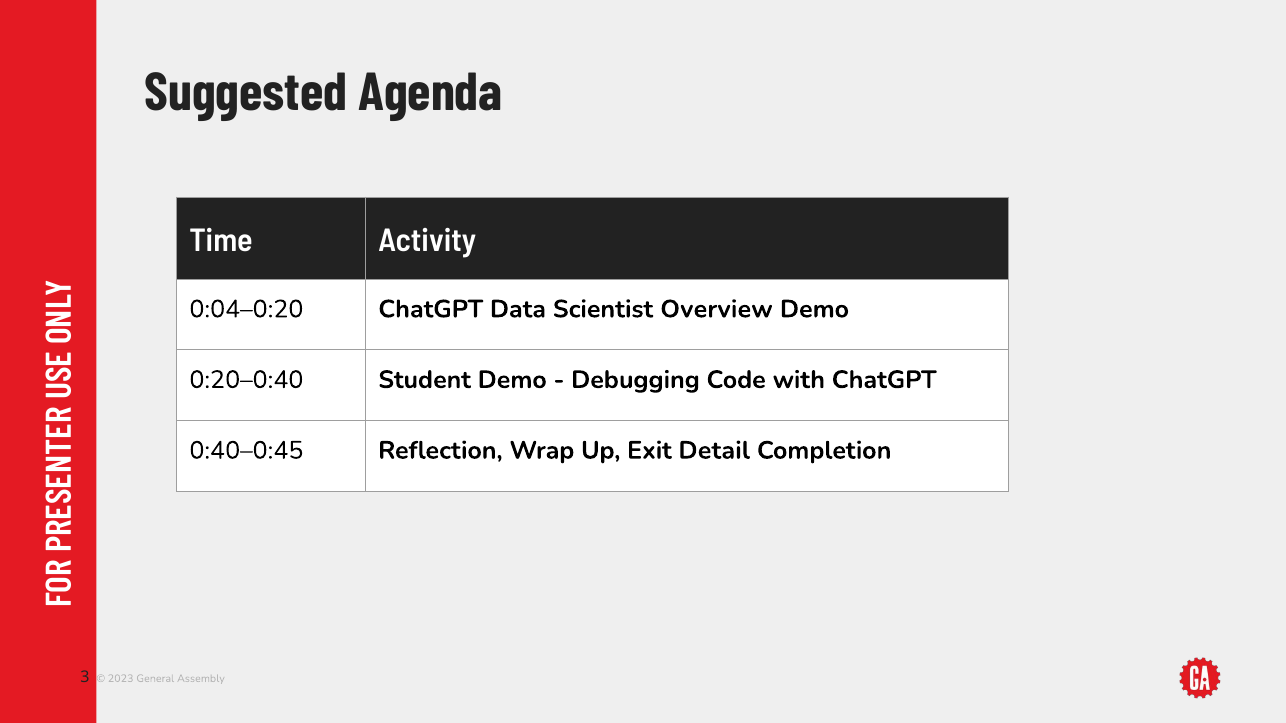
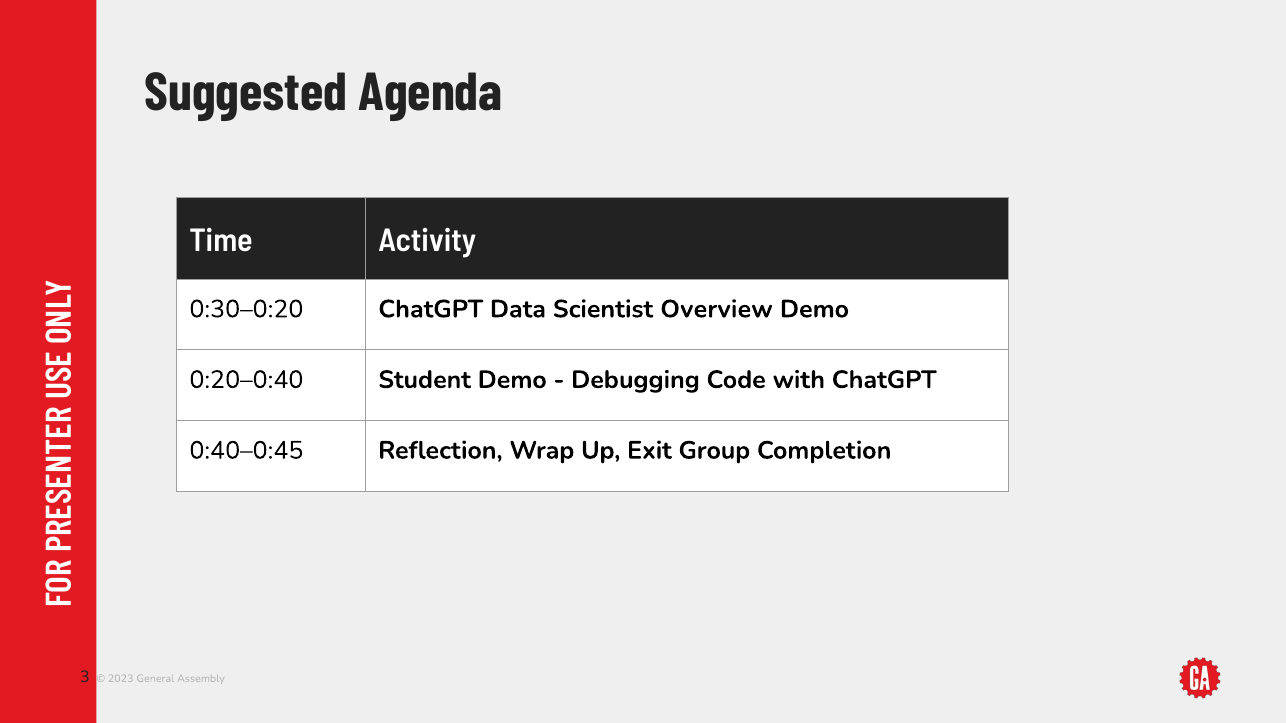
0:04–0:20: 0:04–0:20 -> 0:30–0:20
Detail: Detail -> Group
